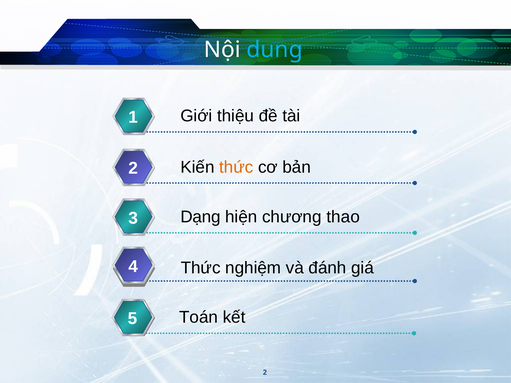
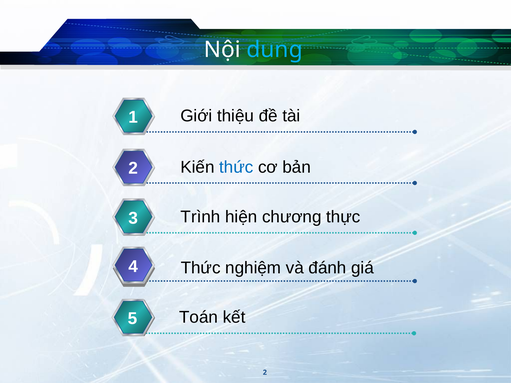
thức at (236, 167) colour: orange -> blue
Dạng: Dạng -> Trình
thao: thao -> thực
